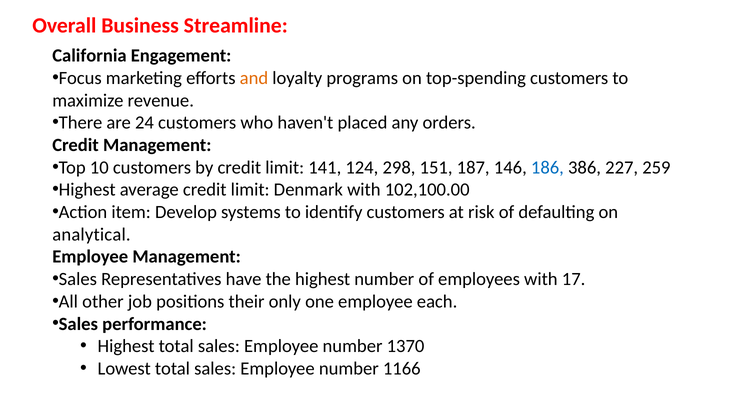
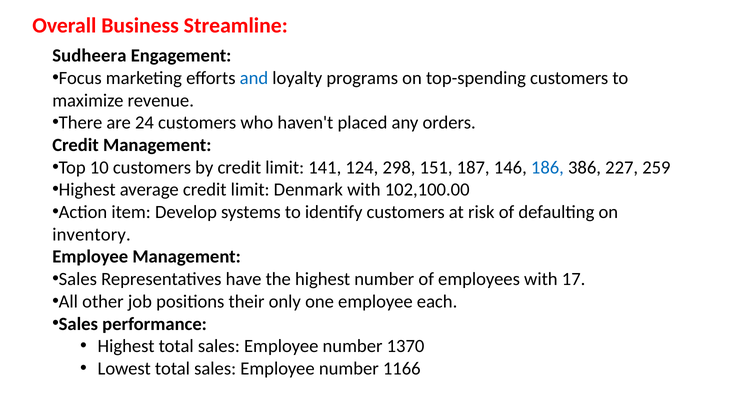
California: California -> Sudheera
and colour: orange -> blue
analytical: analytical -> inventory
